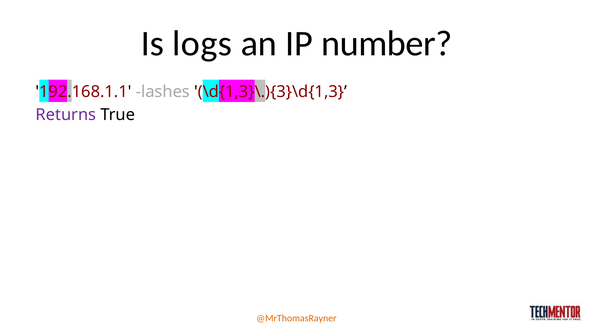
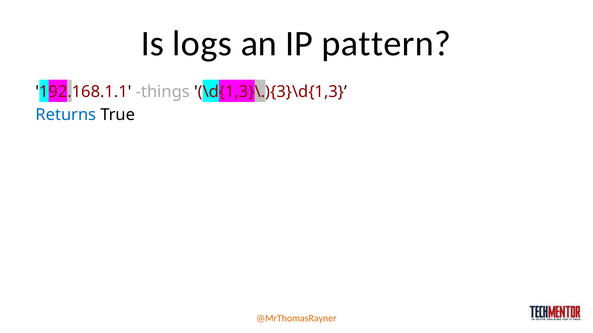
number: number -> pattern
lashes: lashes -> things
Returns colour: purple -> blue
